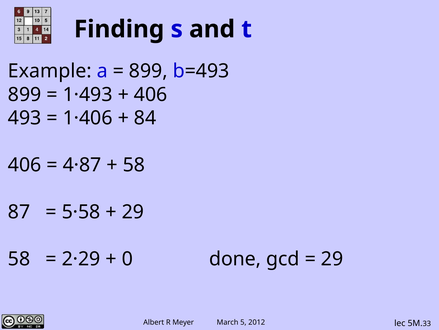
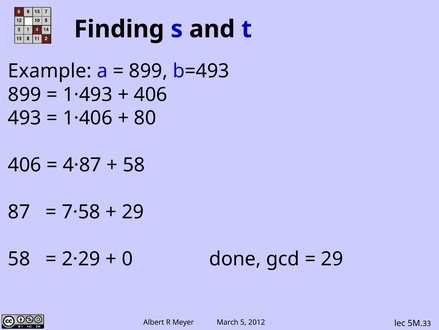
84: 84 -> 80
5·58: 5·58 -> 7·58
